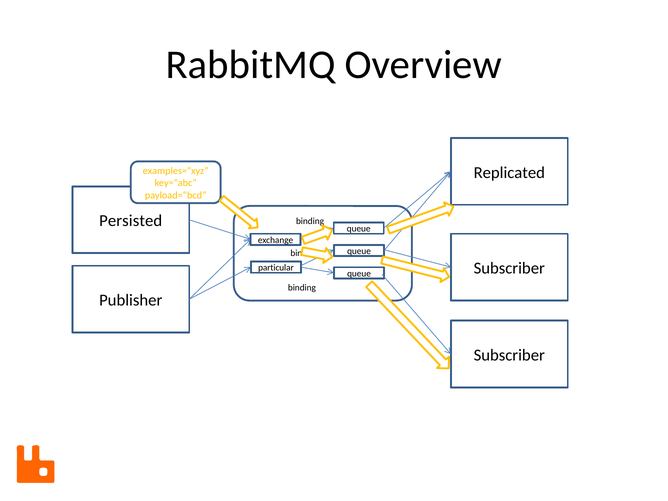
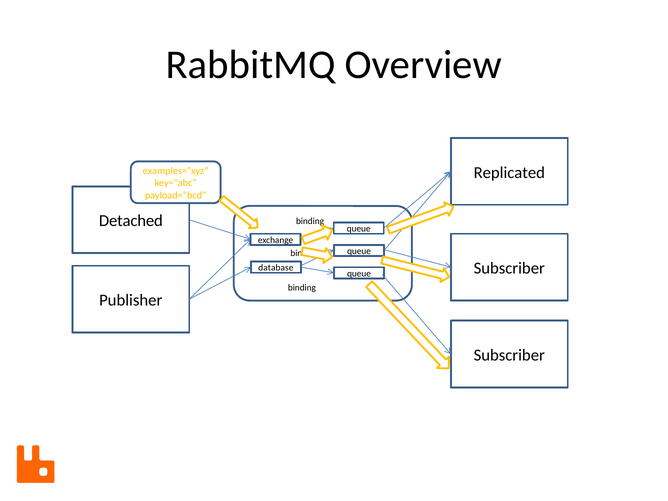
Persisted: Persisted -> Detached
particular: particular -> database
